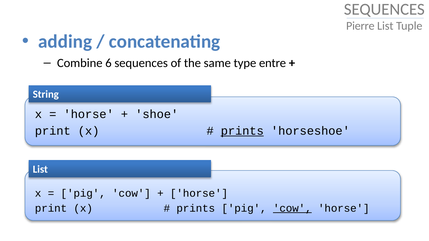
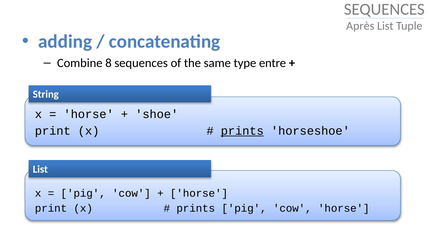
Pierre: Pierre -> Après
6: 6 -> 8
cow at (292, 208) underline: present -> none
